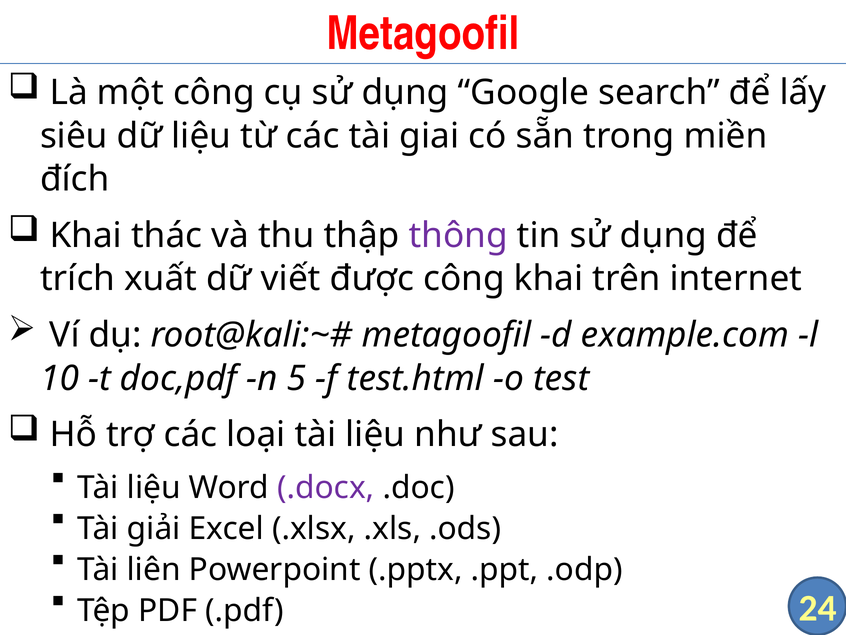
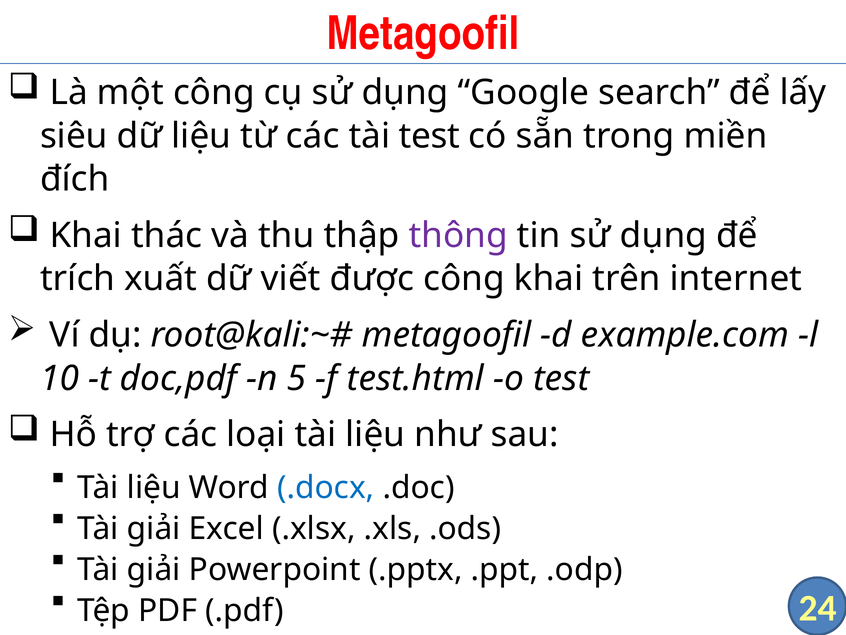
tài giai: giai -> test
.docx colour: purple -> blue
liên at (154, 569): liên -> giải
